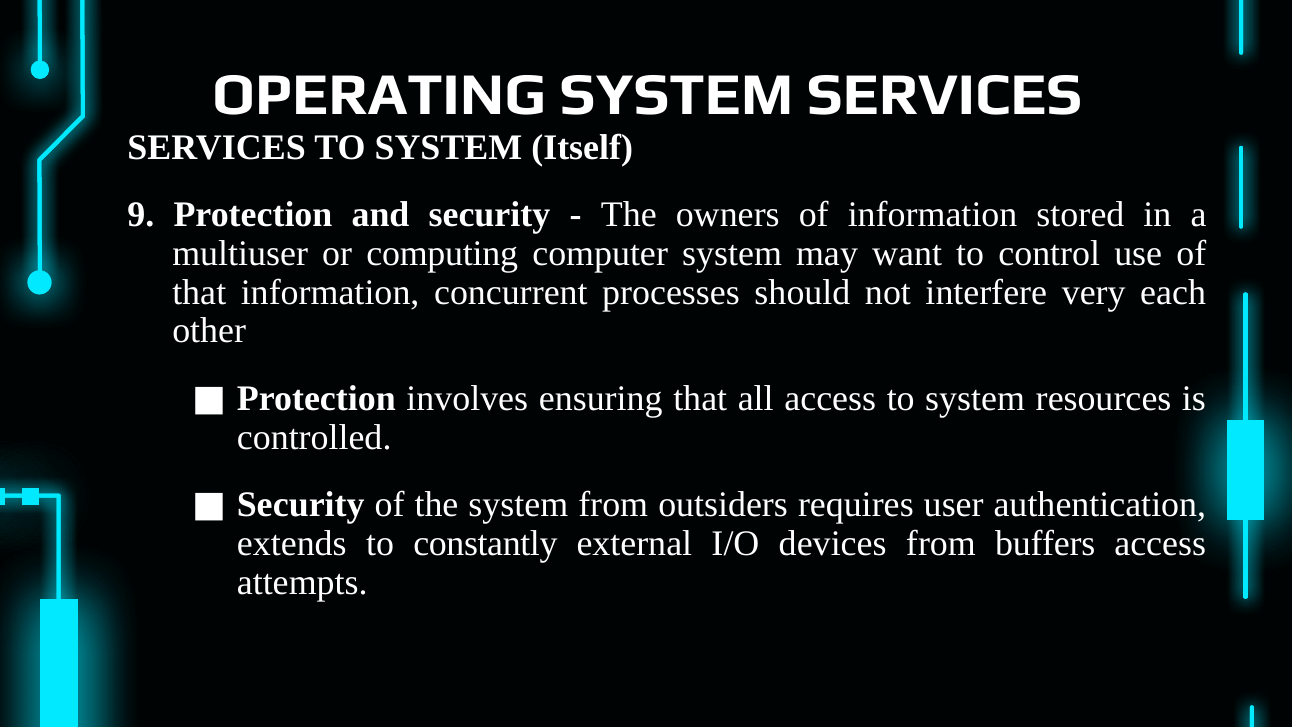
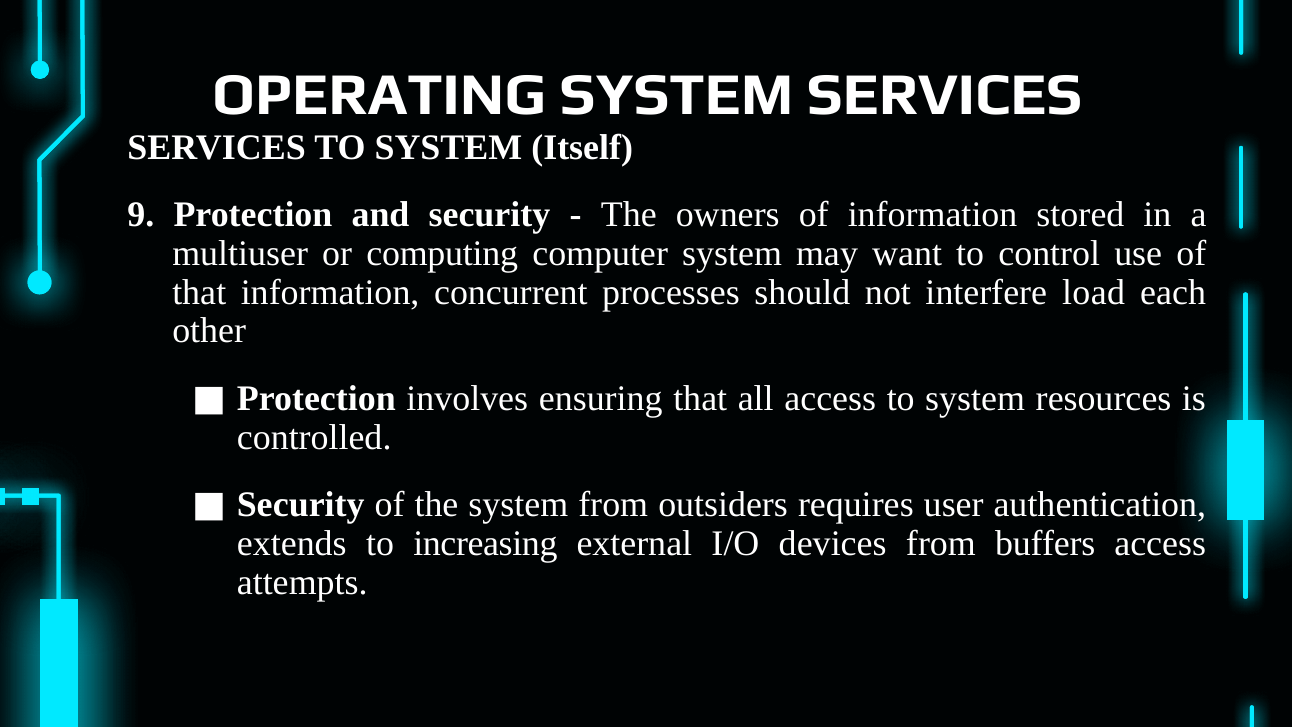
very: very -> load
constantly: constantly -> increasing
